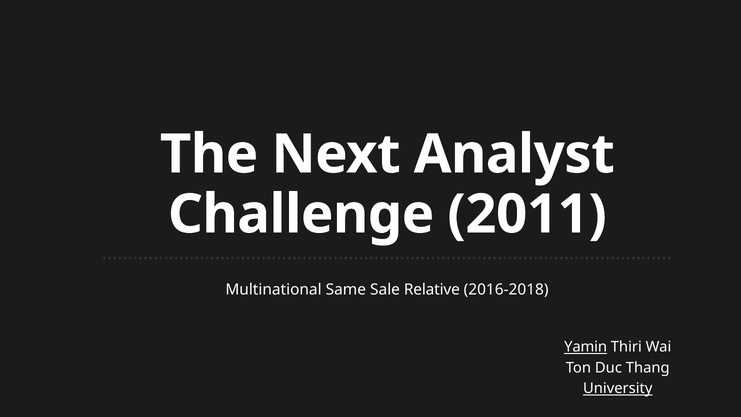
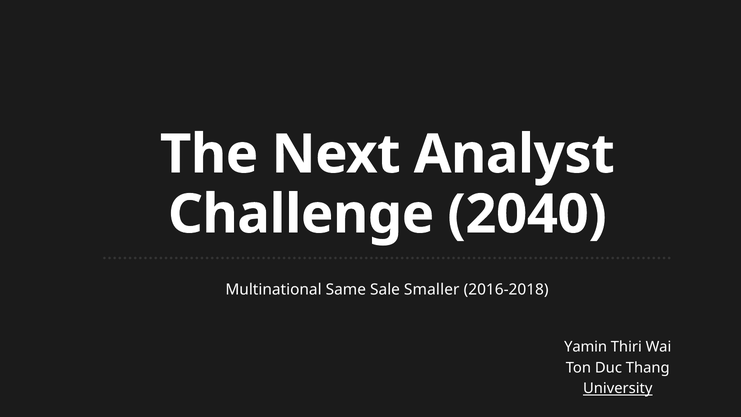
2011: 2011 -> 2040
Relative: Relative -> Smaller
Yamin underline: present -> none
